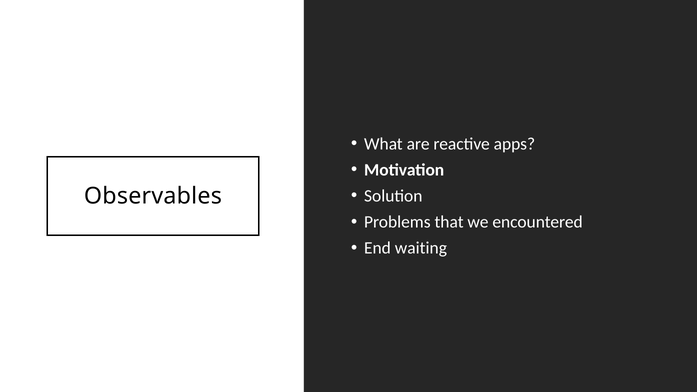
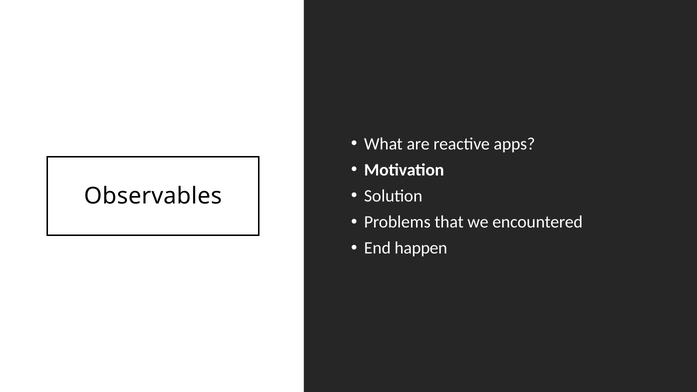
waiting: waiting -> happen
